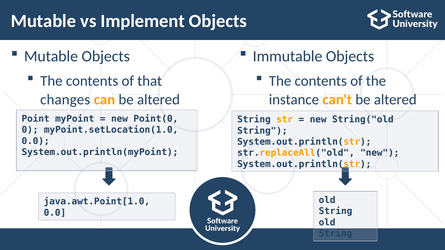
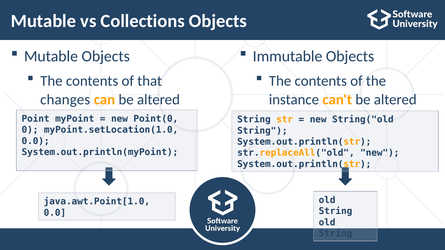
Implement: Implement -> Collections
